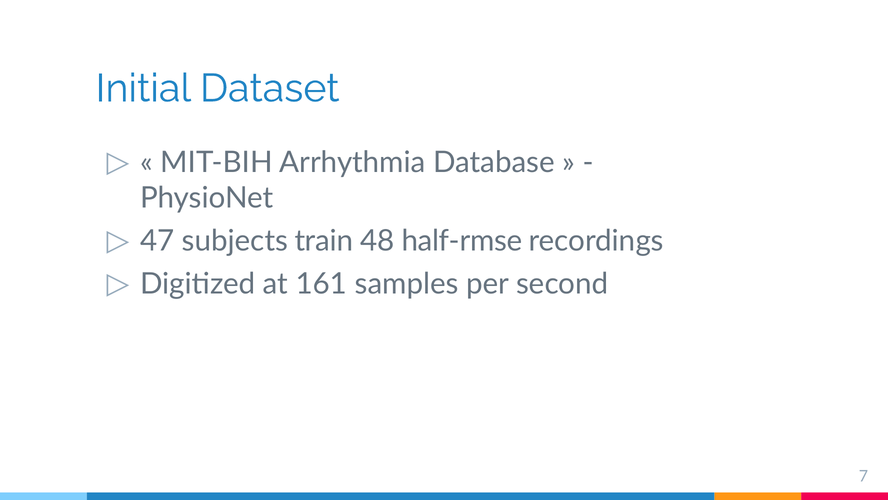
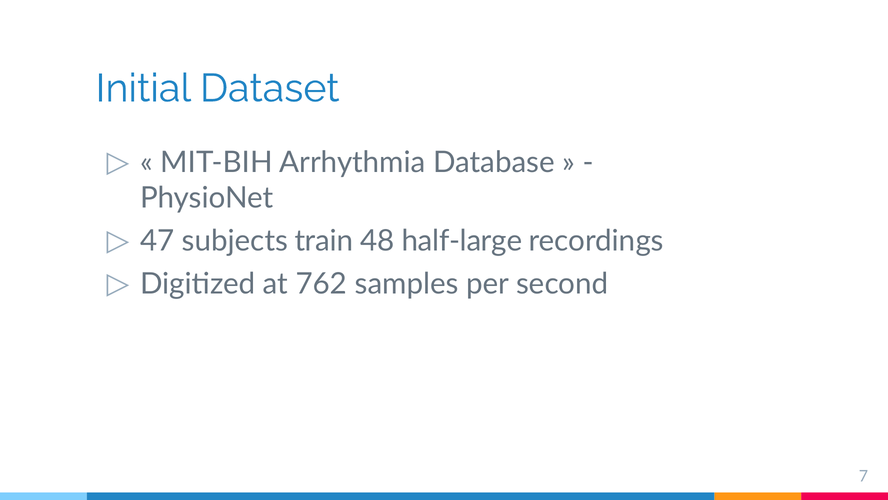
half-rmse: half-rmse -> half-large
161: 161 -> 762
